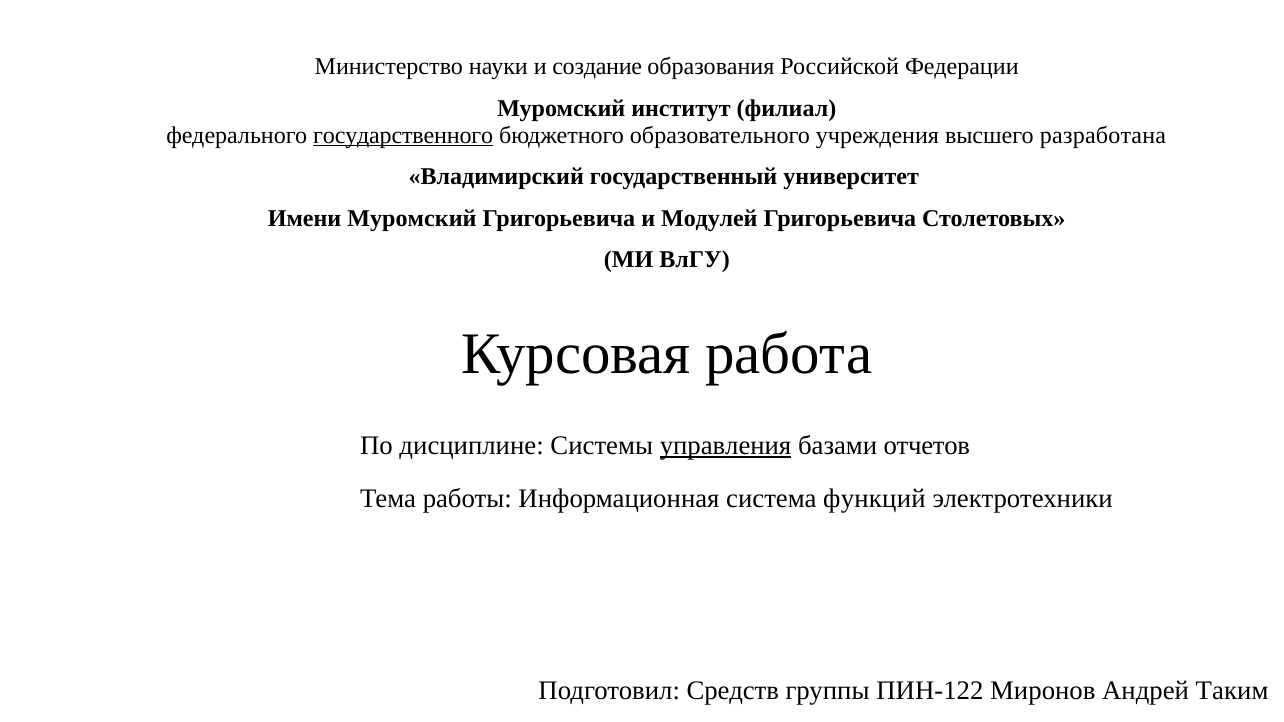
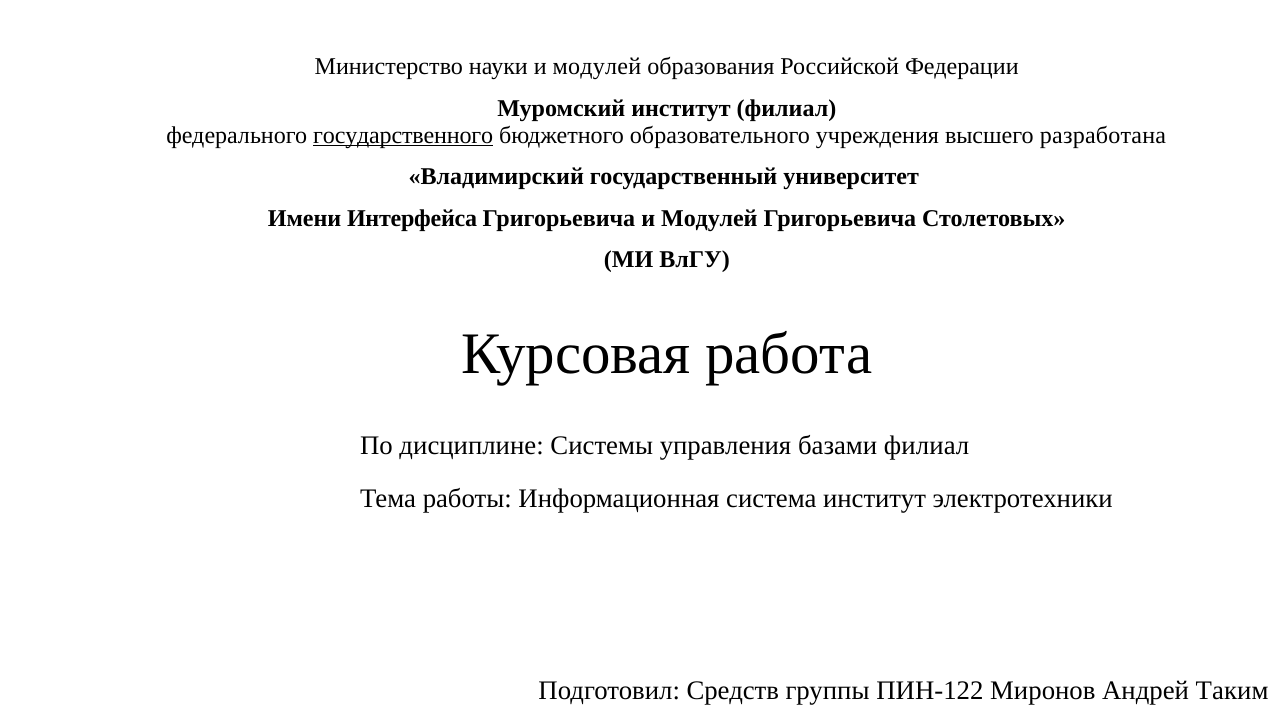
науки и создание: создание -> модулей
Имени Муромский: Муромский -> Интерфейса
управления underline: present -> none
базами отчетов: отчетов -> филиал
система функций: функций -> институт
